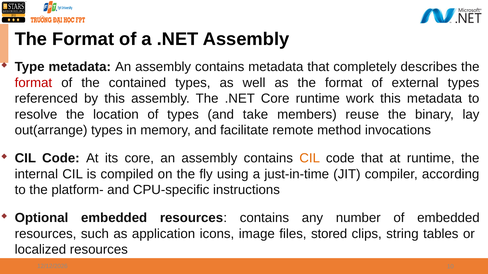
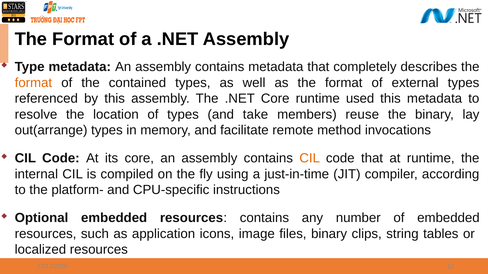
format at (33, 83) colour: red -> orange
work: work -> used
files stored: stored -> binary
